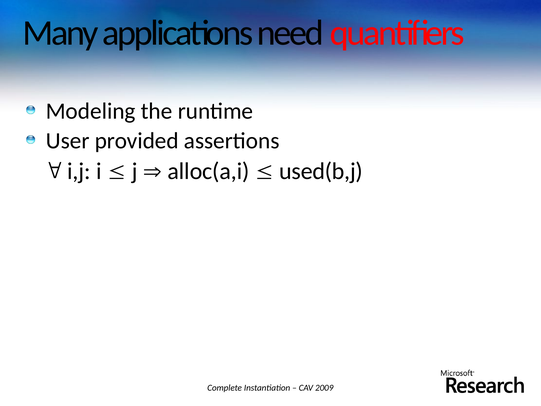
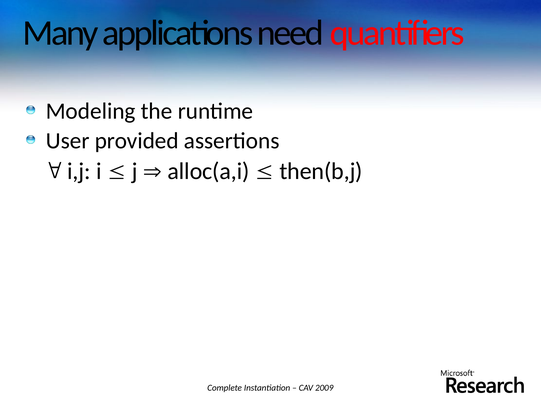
used(b,j: used(b,j -> then(b,j
